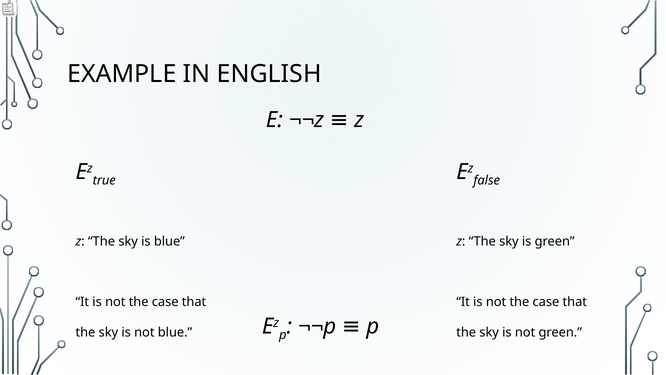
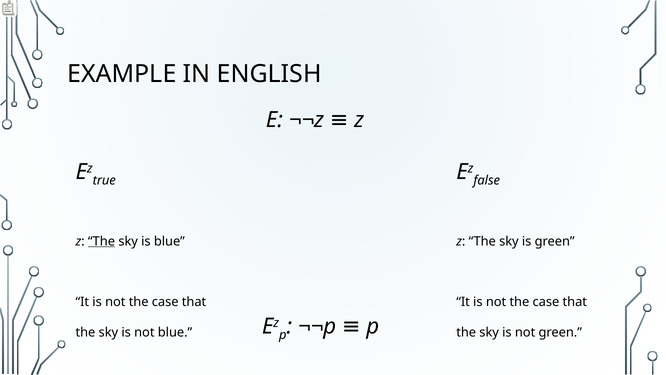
The at (102, 241) underline: none -> present
